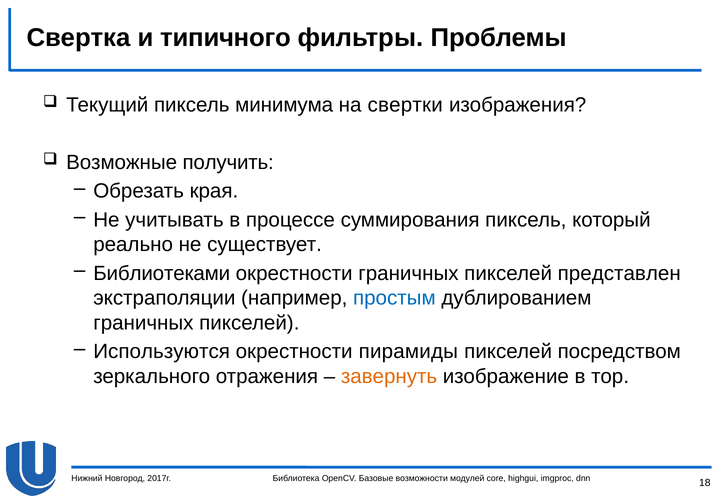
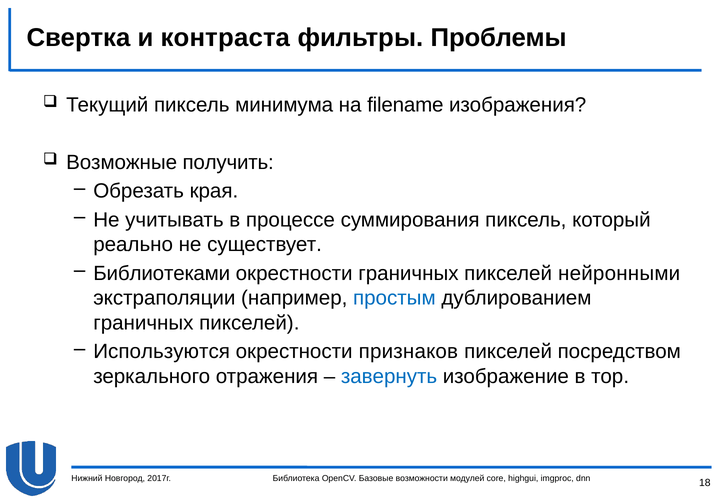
типичного: типичного -> контраста
свертки: свертки -> filename
представлен: представлен -> нейронными
пирамиды: пирамиды -> признаков
завернуть colour: orange -> blue
